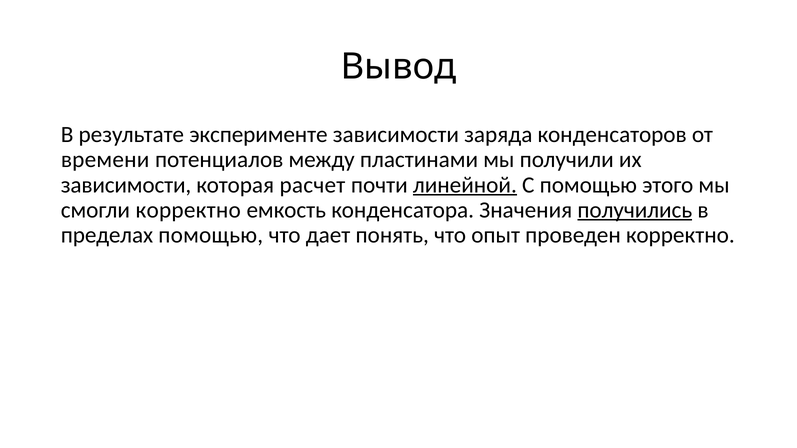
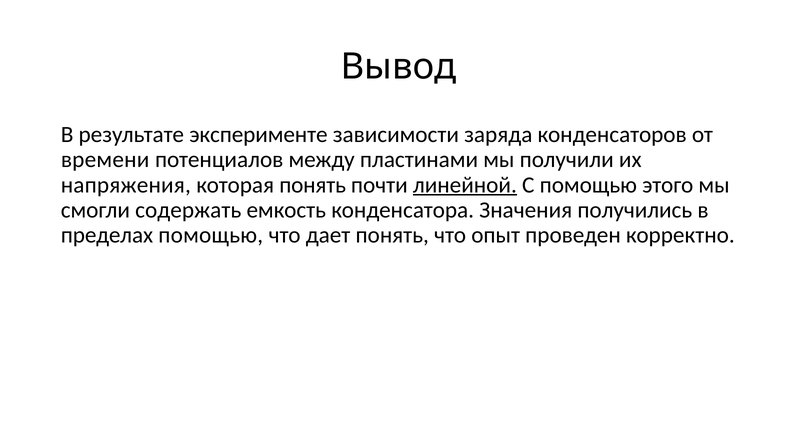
зависимости at (126, 185): зависимости -> напряжения
которая расчет: расчет -> понять
смогли корректно: корректно -> содержать
получились underline: present -> none
